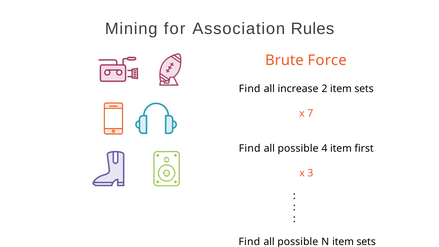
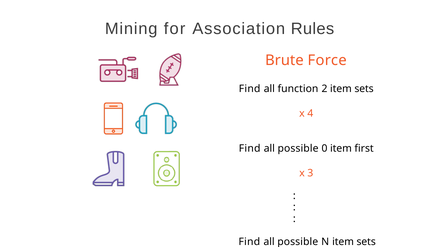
increase: increase -> function
7: 7 -> 4
4: 4 -> 0
